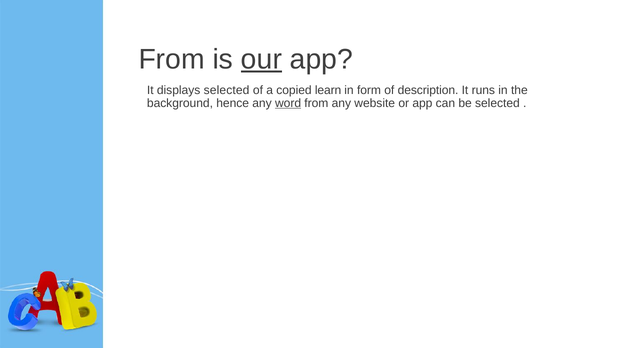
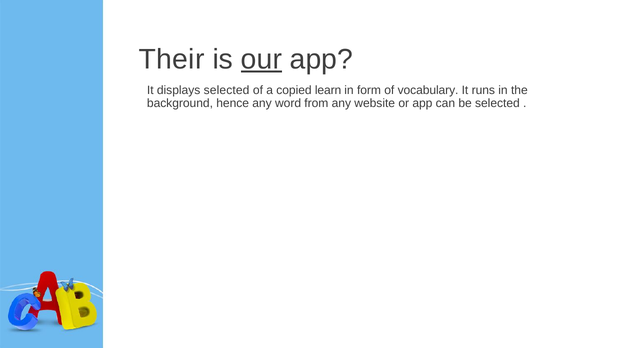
From at (172, 59): From -> Their
description: description -> vocabulary
word underline: present -> none
